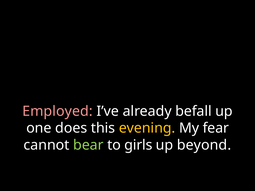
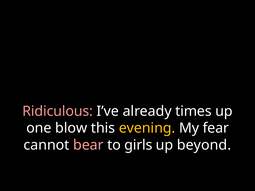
Employed: Employed -> Ridiculous
befall: befall -> times
does: does -> blow
bear colour: light green -> pink
